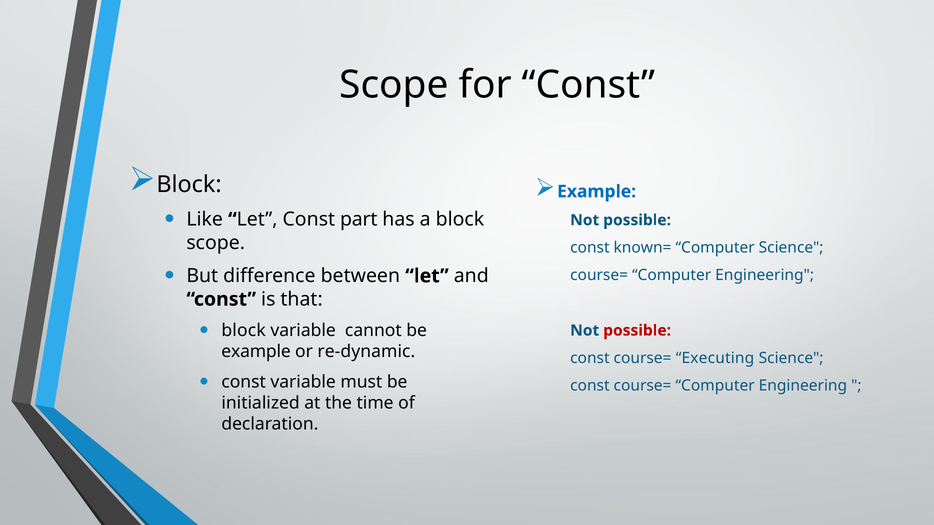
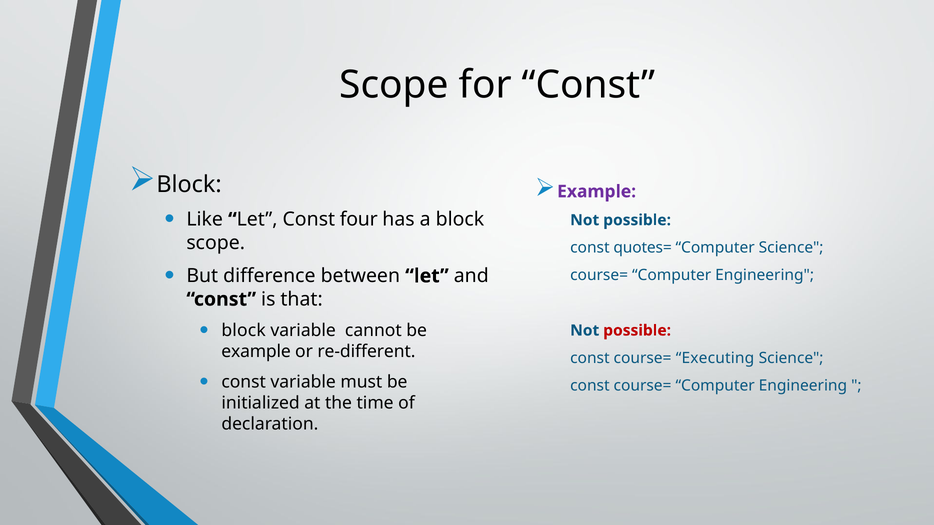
Example at (597, 192) colour: blue -> purple
part: part -> four
known=: known= -> quotes=
re-dynamic: re-dynamic -> re-different
